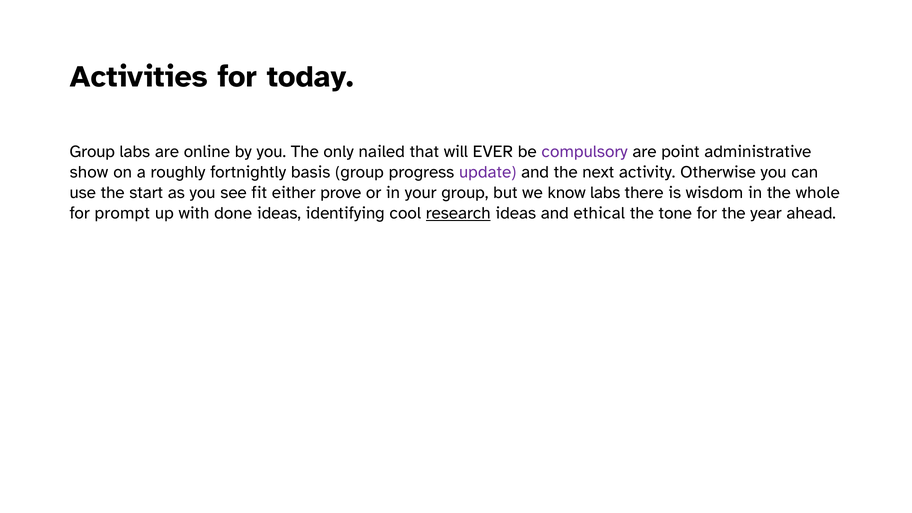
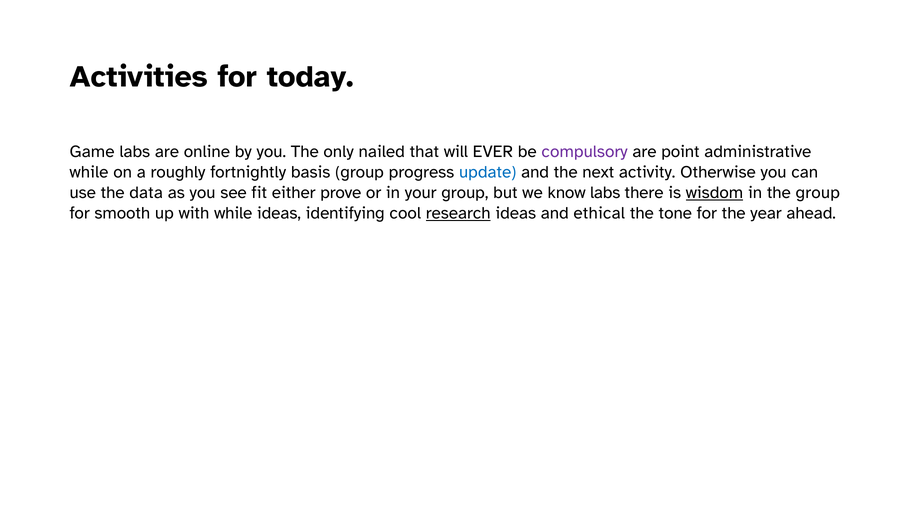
Group at (92, 151): Group -> Game
show at (89, 172): show -> while
update colour: purple -> blue
start: start -> data
wisdom underline: none -> present
the whole: whole -> group
prompt: prompt -> smooth
with done: done -> while
